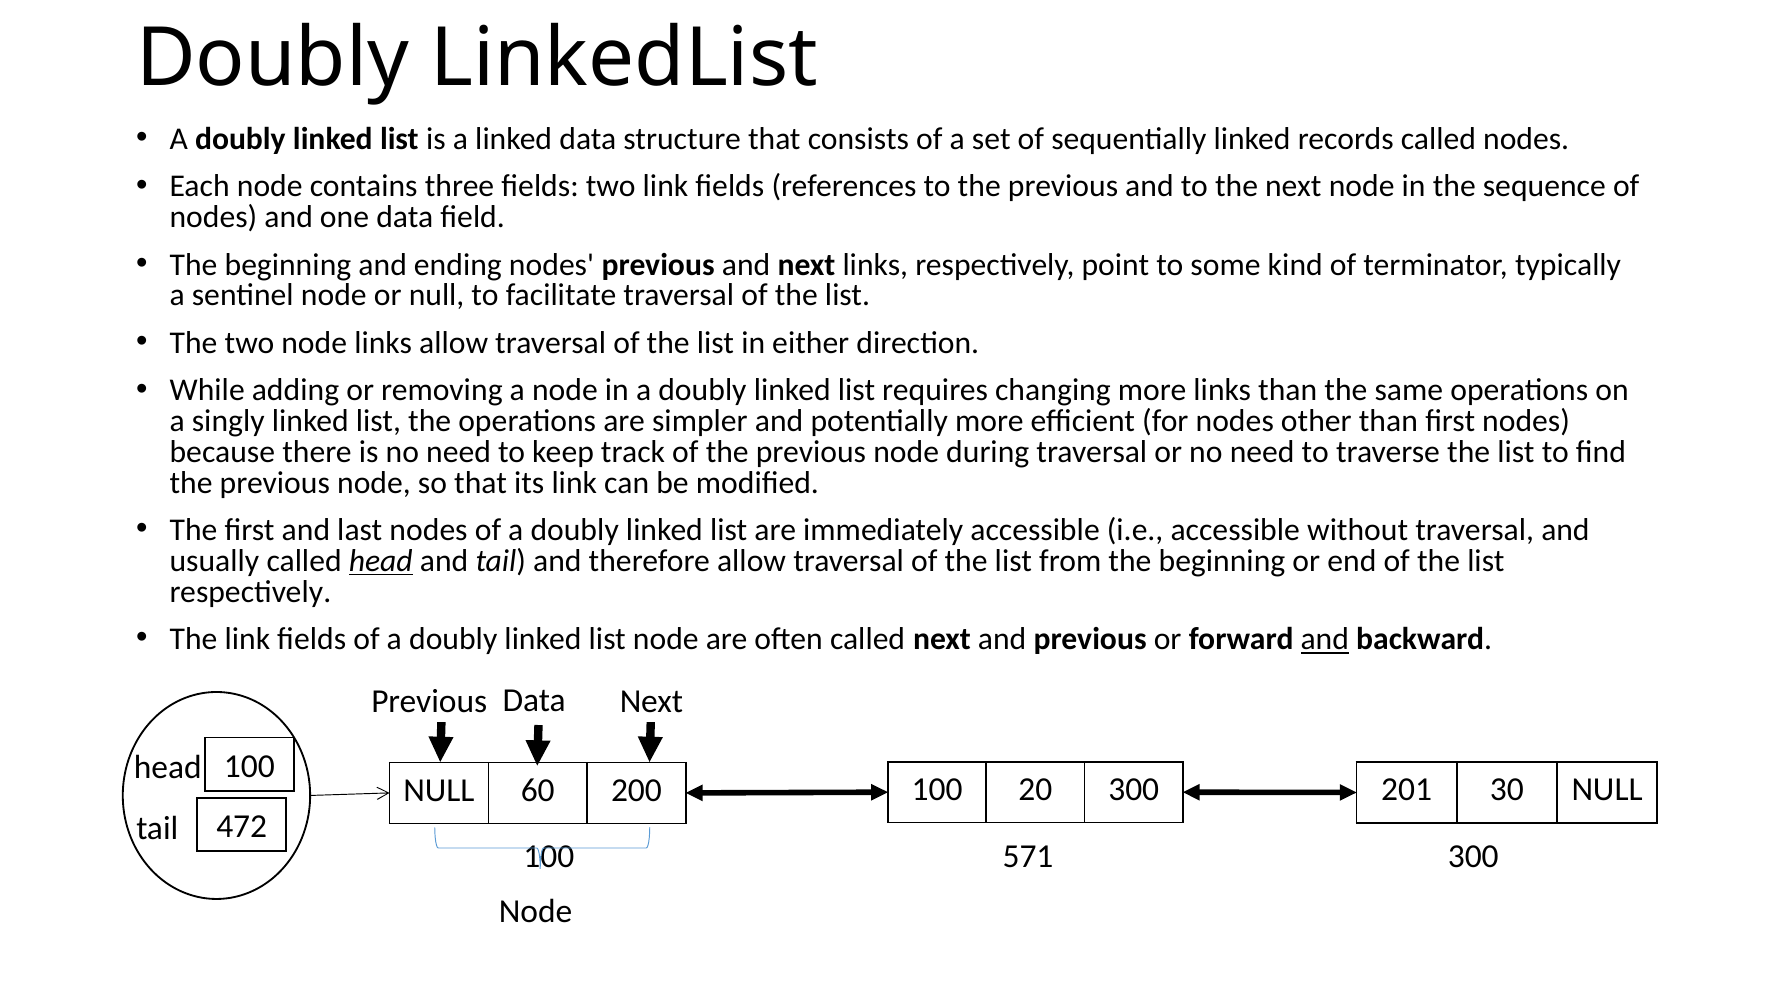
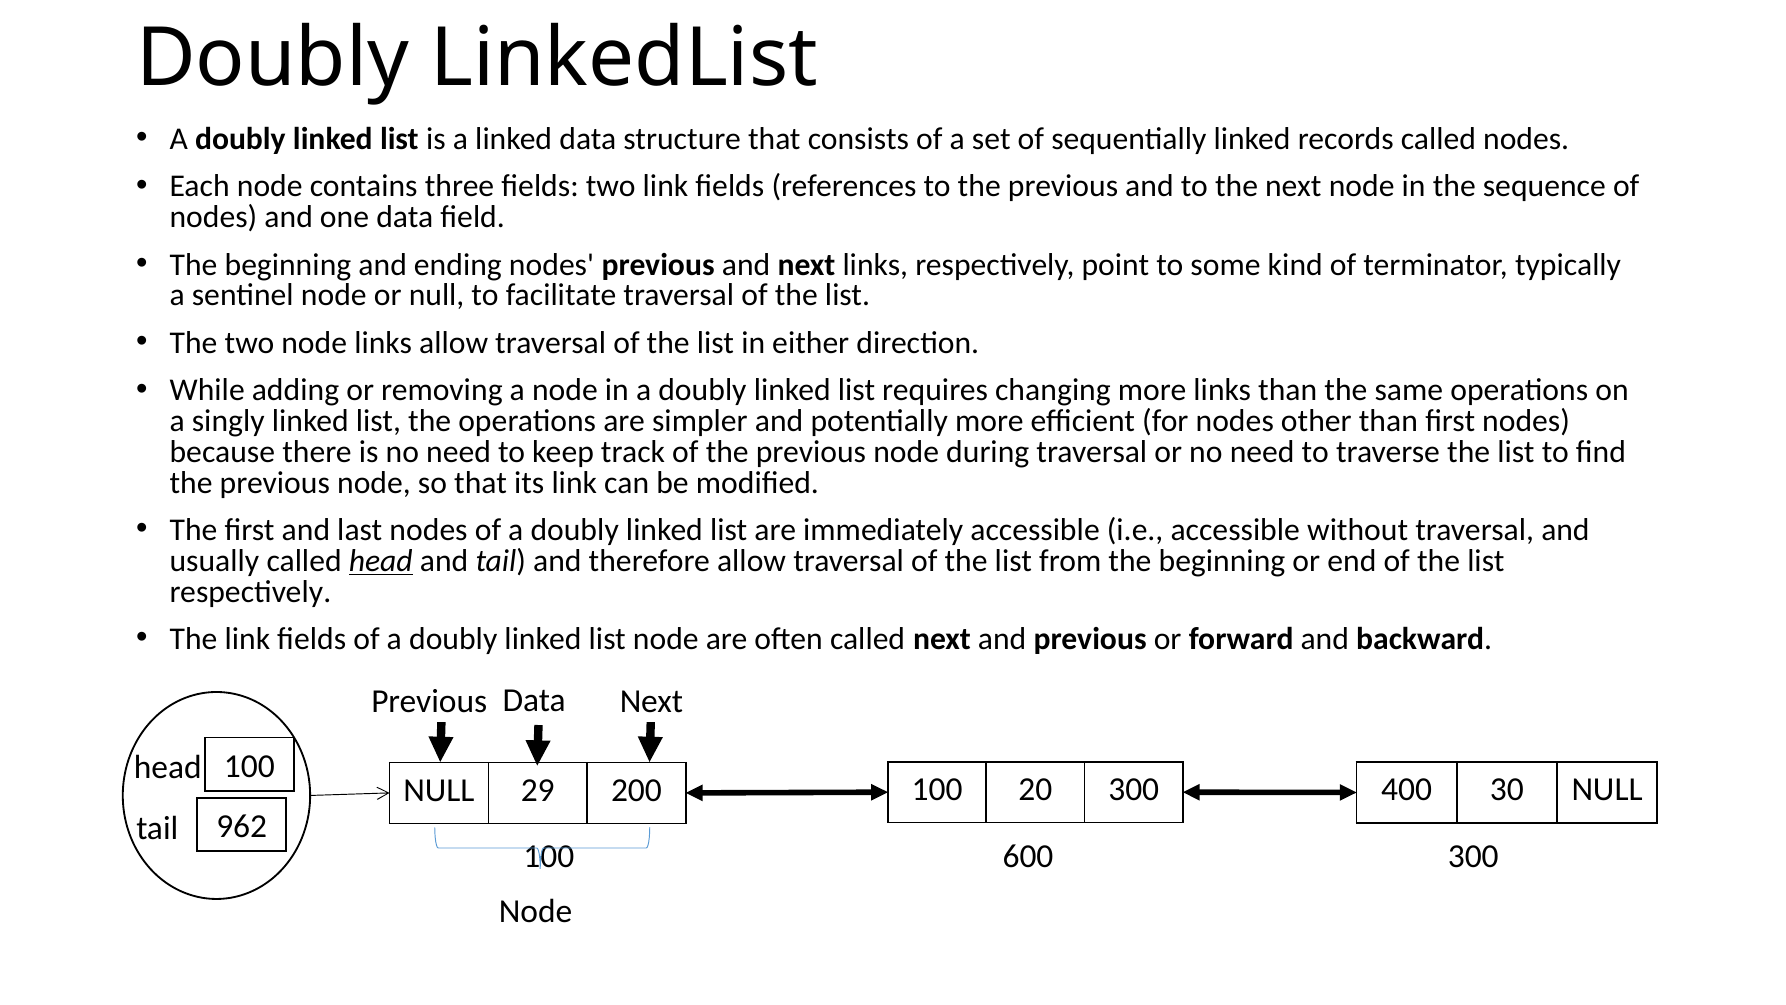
and at (1325, 639) underline: present -> none
60: 60 -> 29
201: 201 -> 400
472: 472 -> 962
571: 571 -> 600
